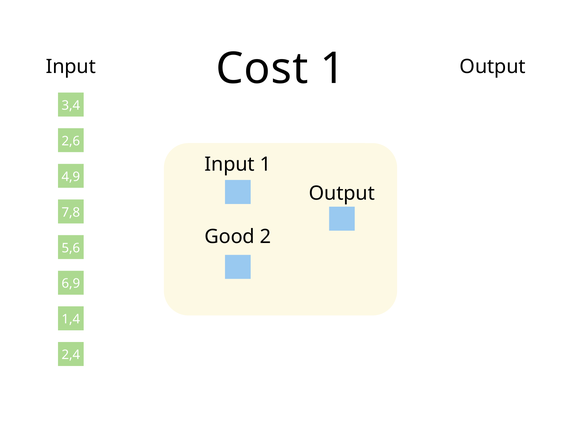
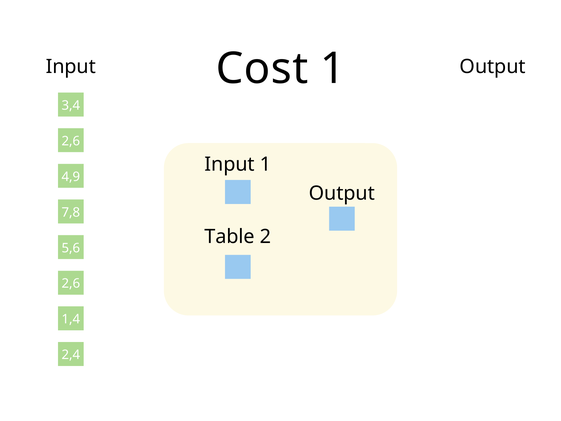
Good: Good -> Table
6,9 at (71, 283): 6,9 -> 2,6
